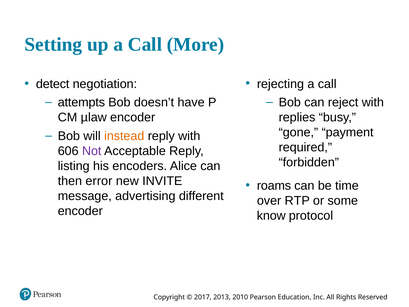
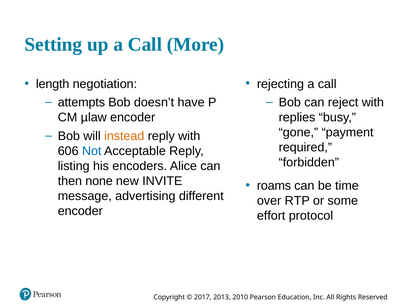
detect: detect -> length
Not colour: purple -> blue
error: error -> none
know: know -> effort
